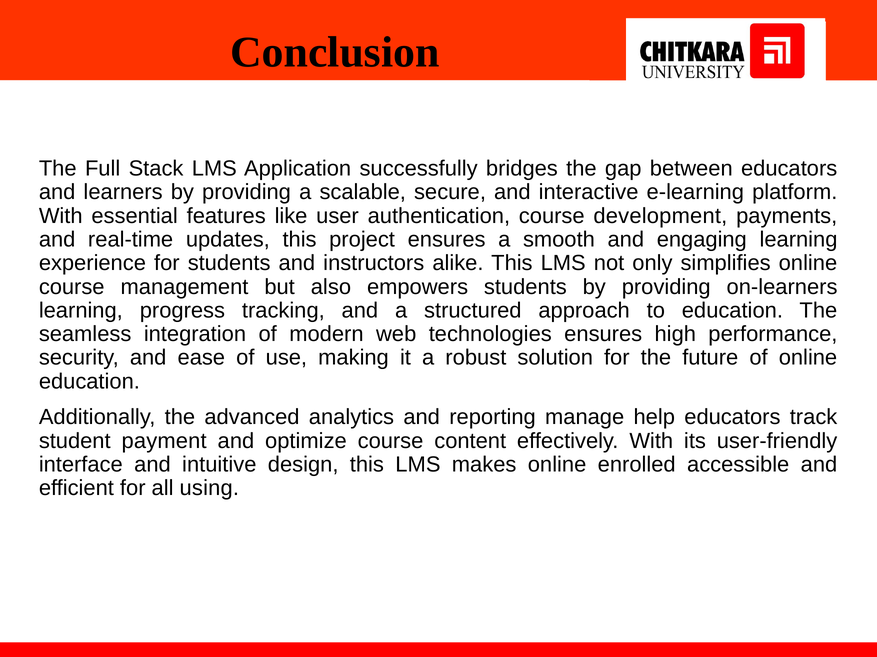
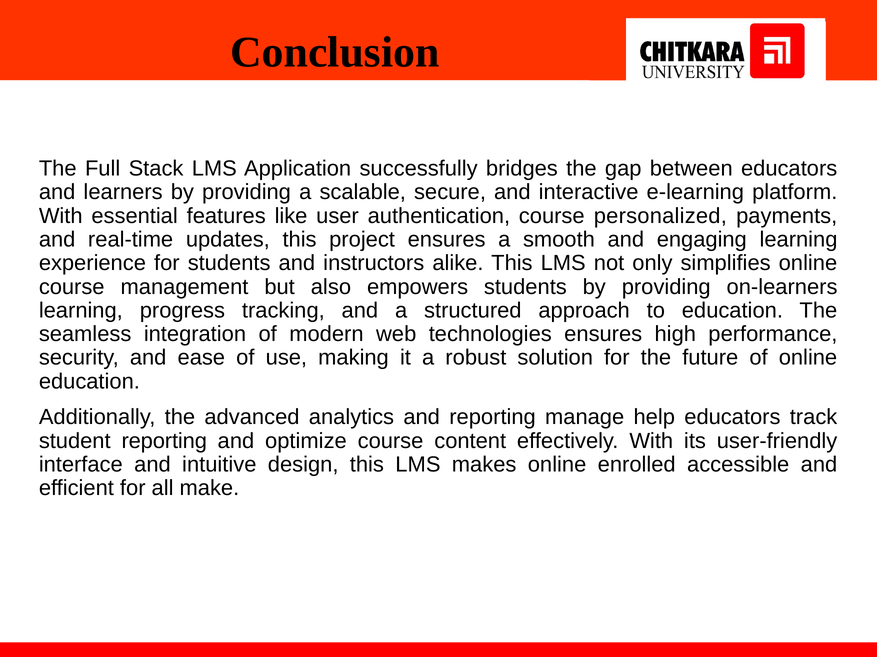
development: development -> personalized
student payment: payment -> reporting
using: using -> make
